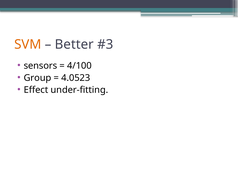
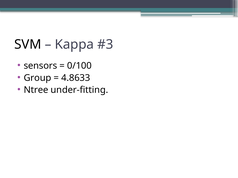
SVM colour: orange -> black
Better: Better -> Kappa
4/100: 4/100 -> 0/100
4.0523: 4.0523 -> 4.8633
Effect: Effect -> Ntree
